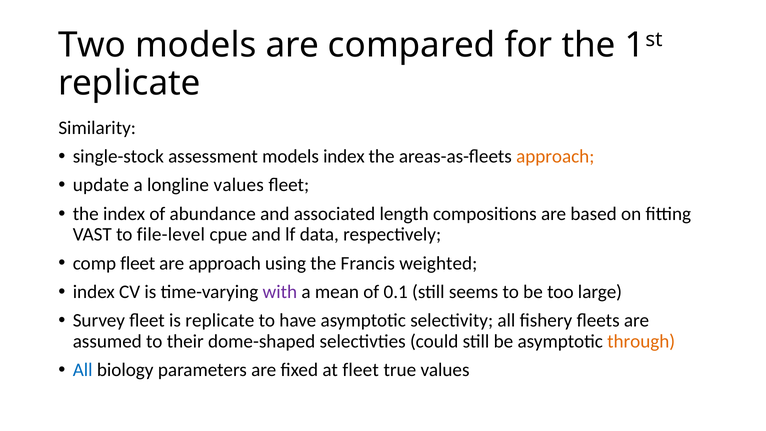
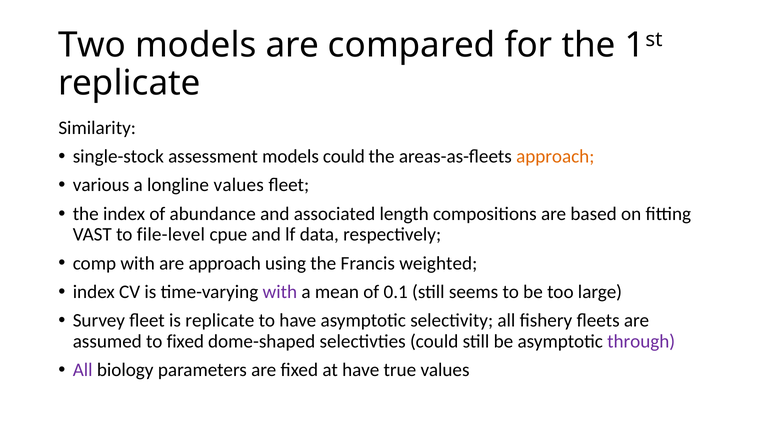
models index: index -> could
update: update -> various
comp fleet: fleet -> with
to their: their -> fixed
through colour: orange -> purple
All at (83, 370) colour: blue -> purple
at fleet: fleet -> have
